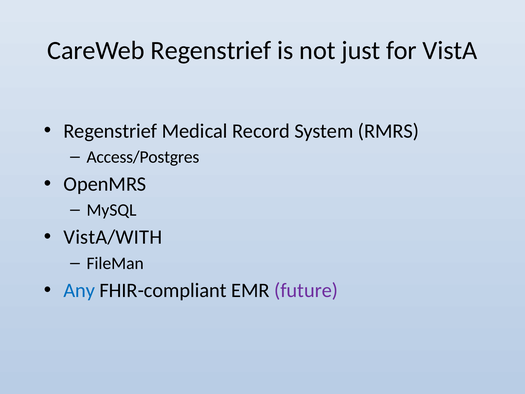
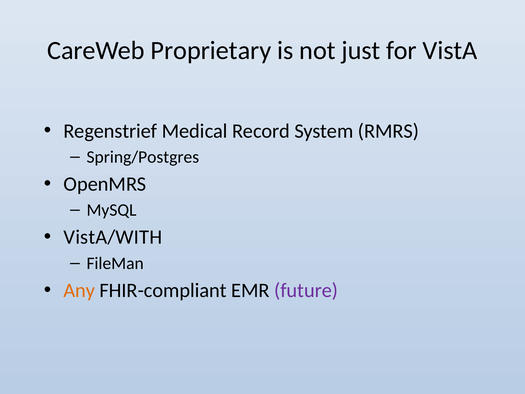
CareWeb Regenstrief: Regenstrief -> Proprietary
Access/Postgres: Access/Postgres -> Spring/Postgres
Any colour: blue -> orange
